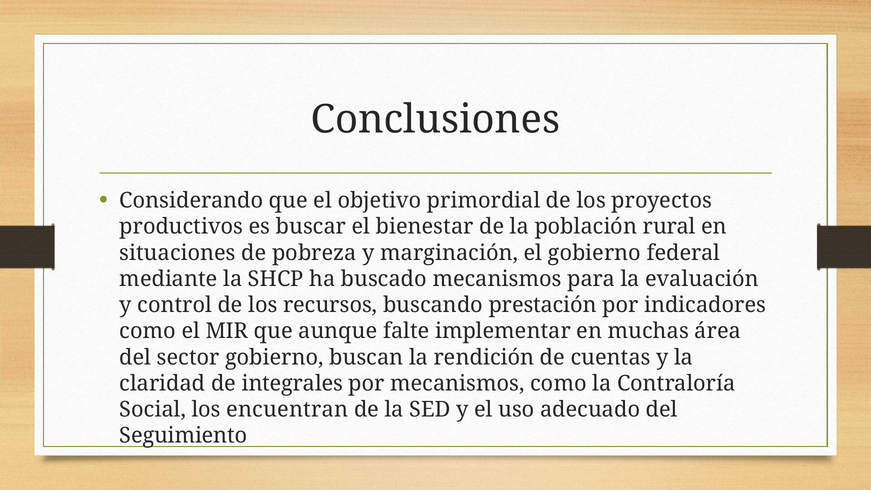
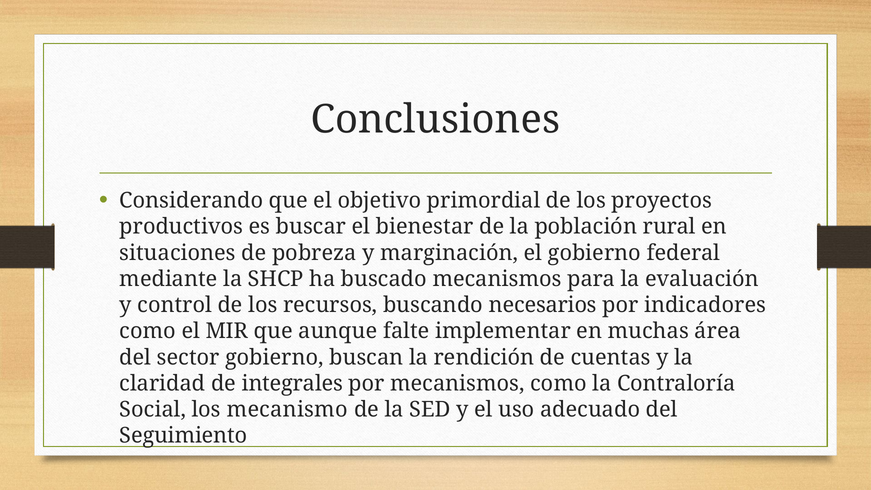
prestación: prestación -> necesarios
encuentran: encuentran -> mecanismo
